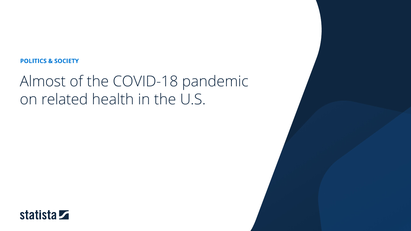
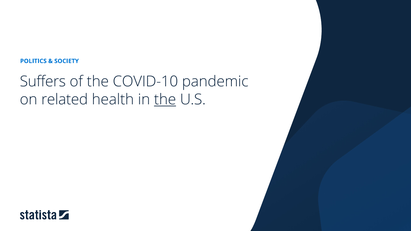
Almost: Almost -> Suffers
COVID-18: COVID-18 -> COVID-10
the at (165, 100) underline: none -> present
